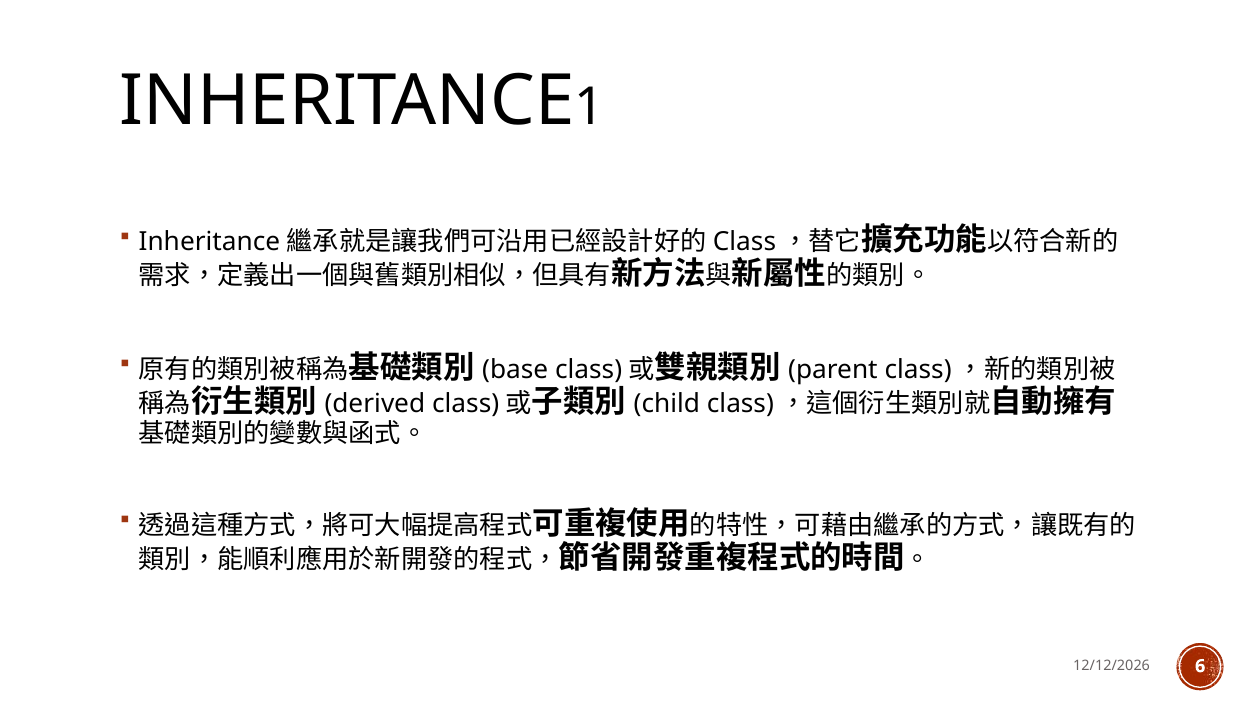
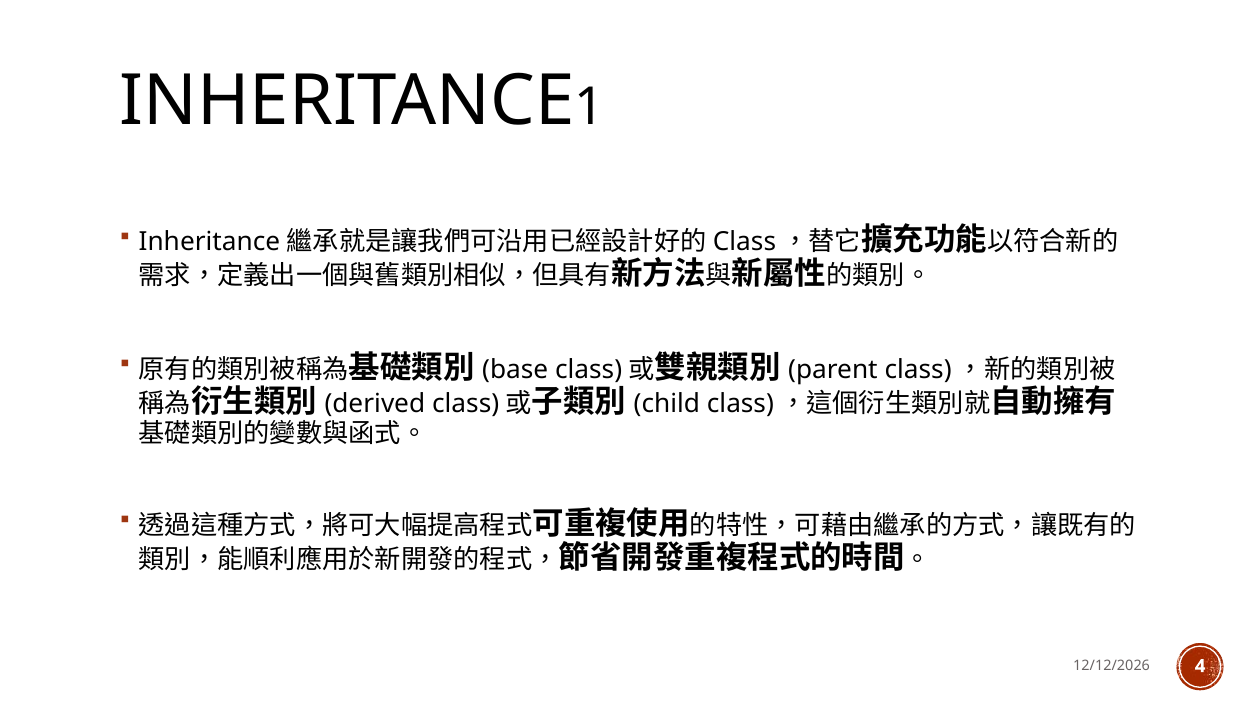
6: 6 -> 4
